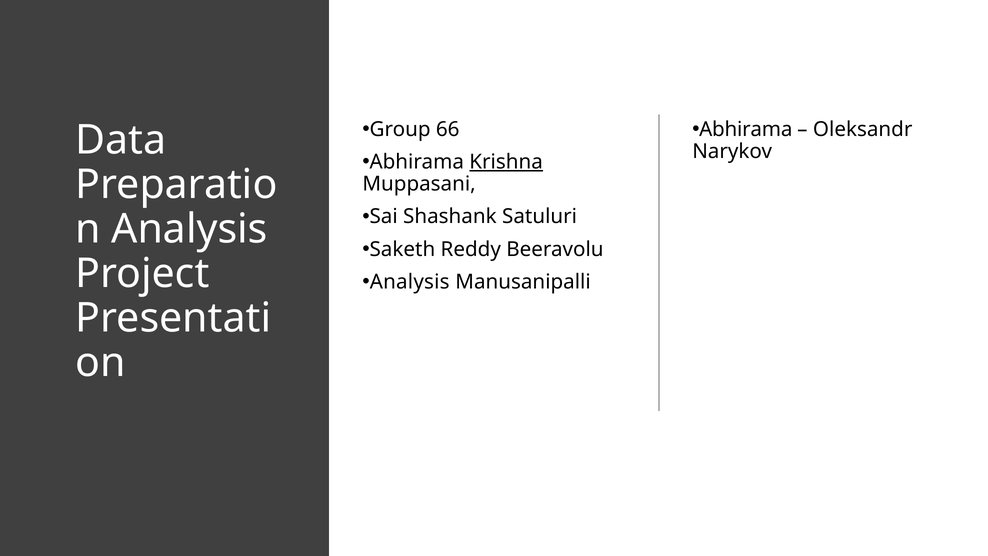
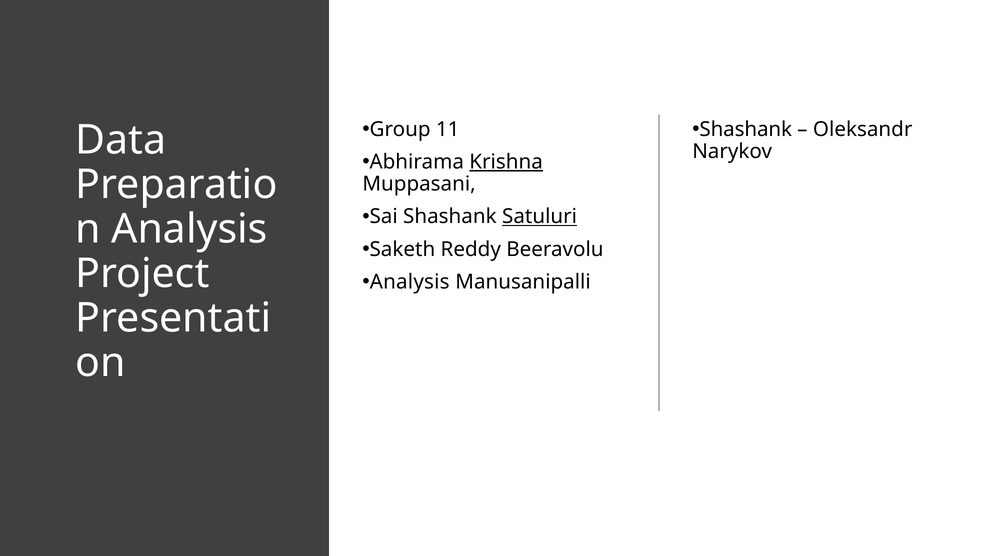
66: 66 -> 11
Abhirama at (746, 129): Abhirama -> Shashank
Satuluri underline: none -> present
